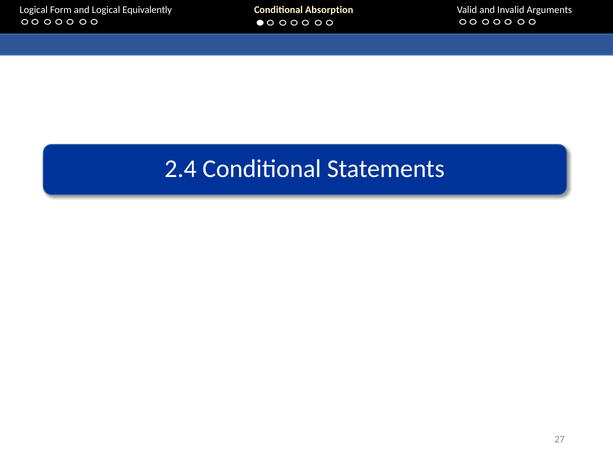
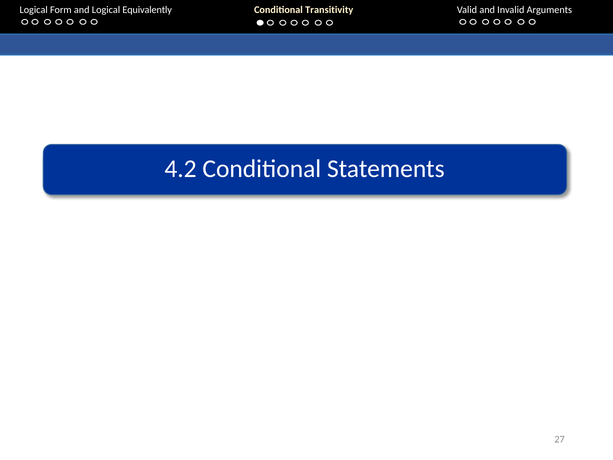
Absorption: Absorption -> Transitivity
2.4: 2.4 -> 4.2
